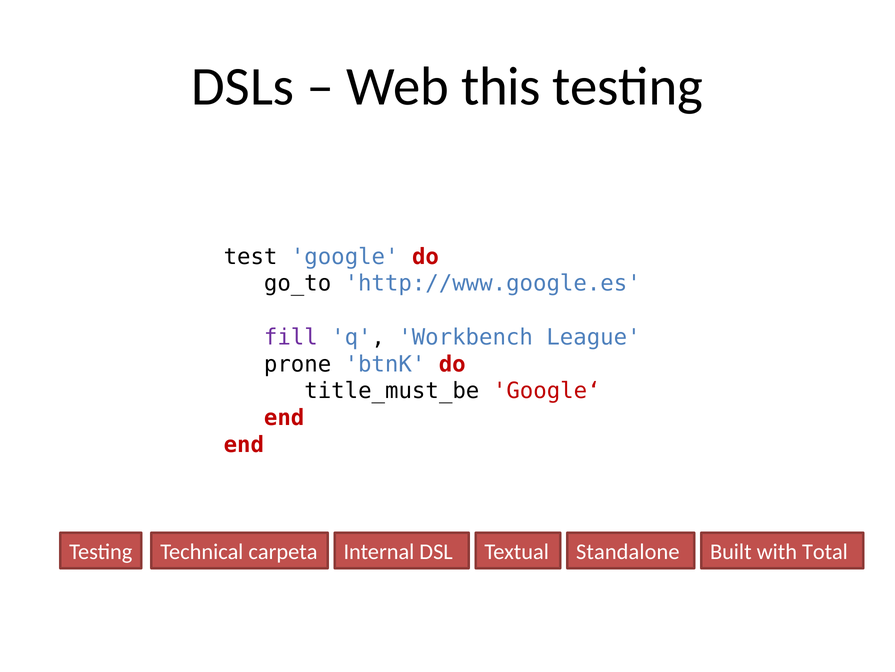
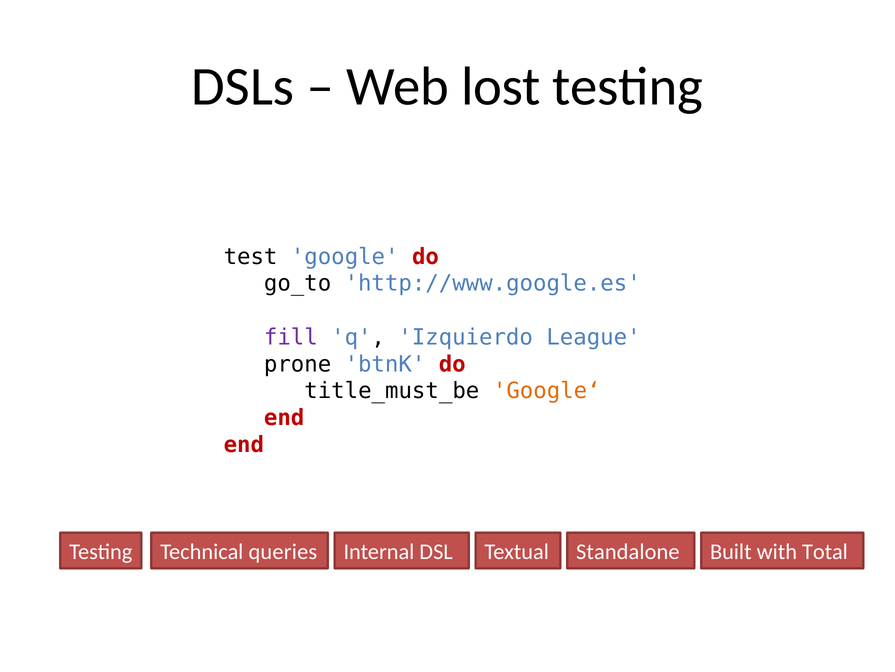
this: this -> lost
Workbench: Workbench -> Izquierdo
Google‘ colour: red -> orange
carpeta: carpeta -> queries
